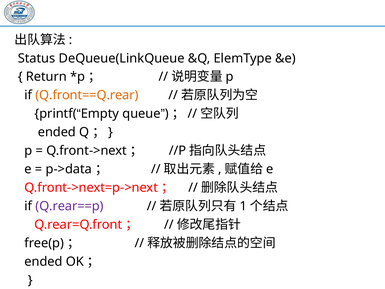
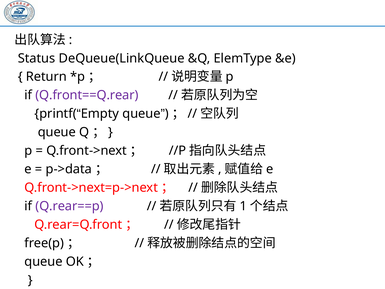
Q.front==Q.rear colour: orange -> purple
ended at (57, 132): ended -> queue
ended at (43, 261): ended -> queue
